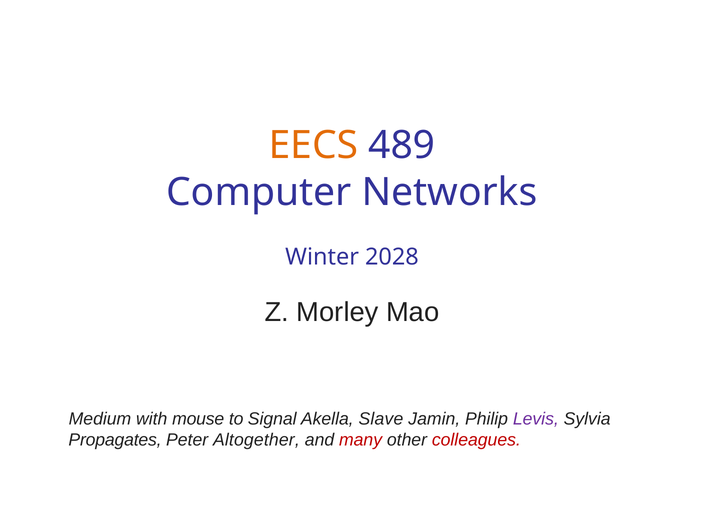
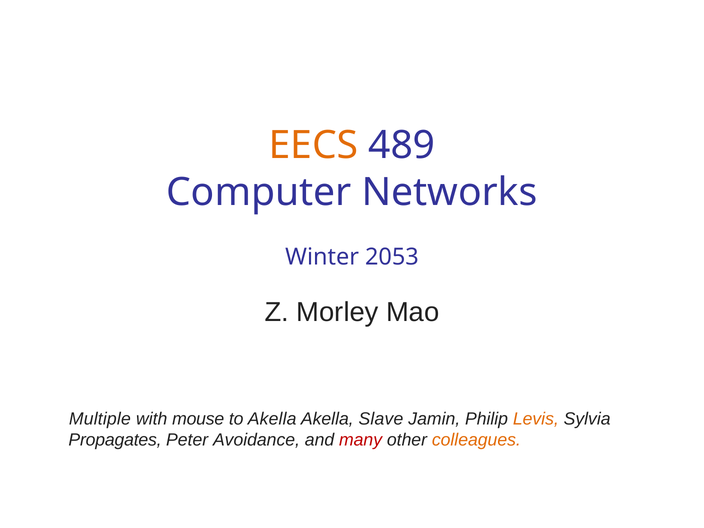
2028: 2028 -> 2053
Medium: Medium -> Multiple
to Signal: Signal -> Akella
Levis colour: purple -> orange
Altogether: Altogether -> Avoidance
colleagues colour: red -> orange
